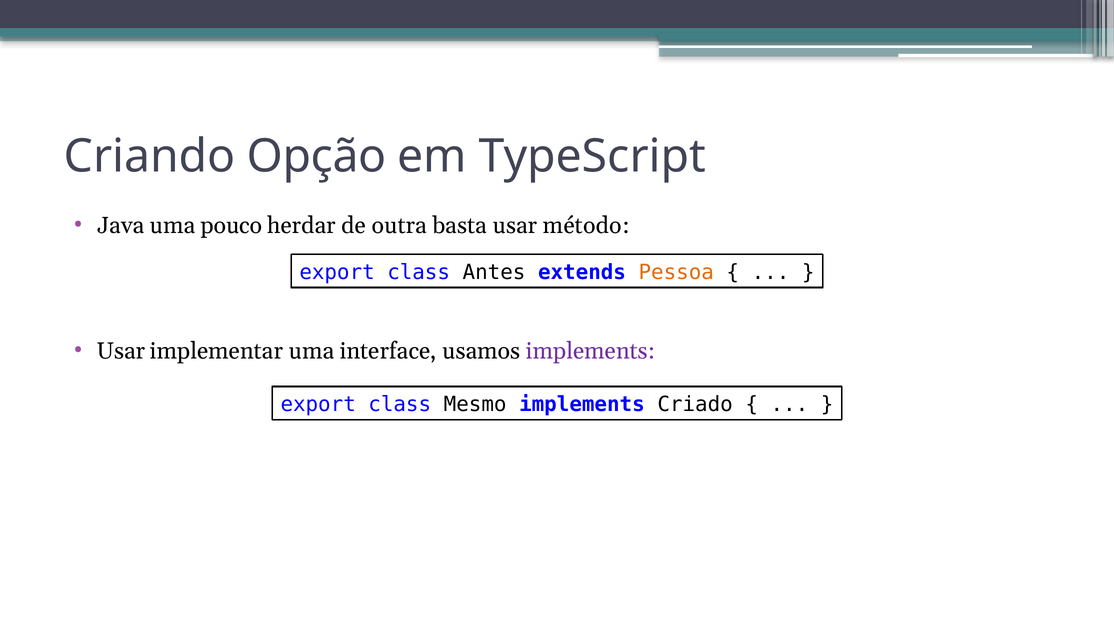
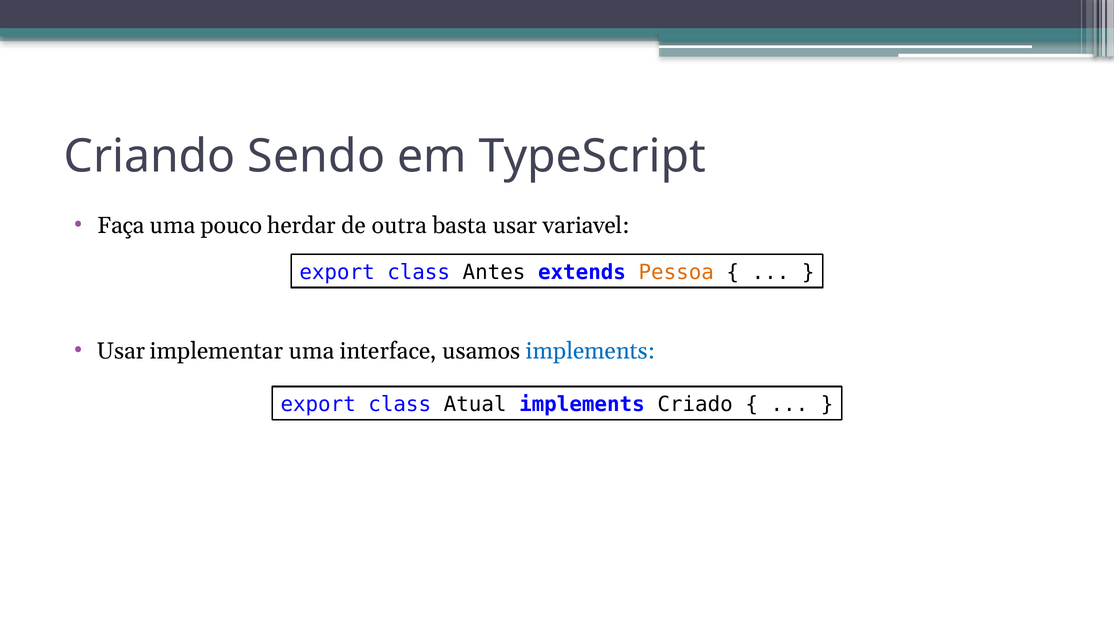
Opção: Opção -> Sendo
Java: Java -> Faça
método: método -> variavel
implements at (591, 351) colour: purple -> blue
Mesmo: Mesmo -> Atual
